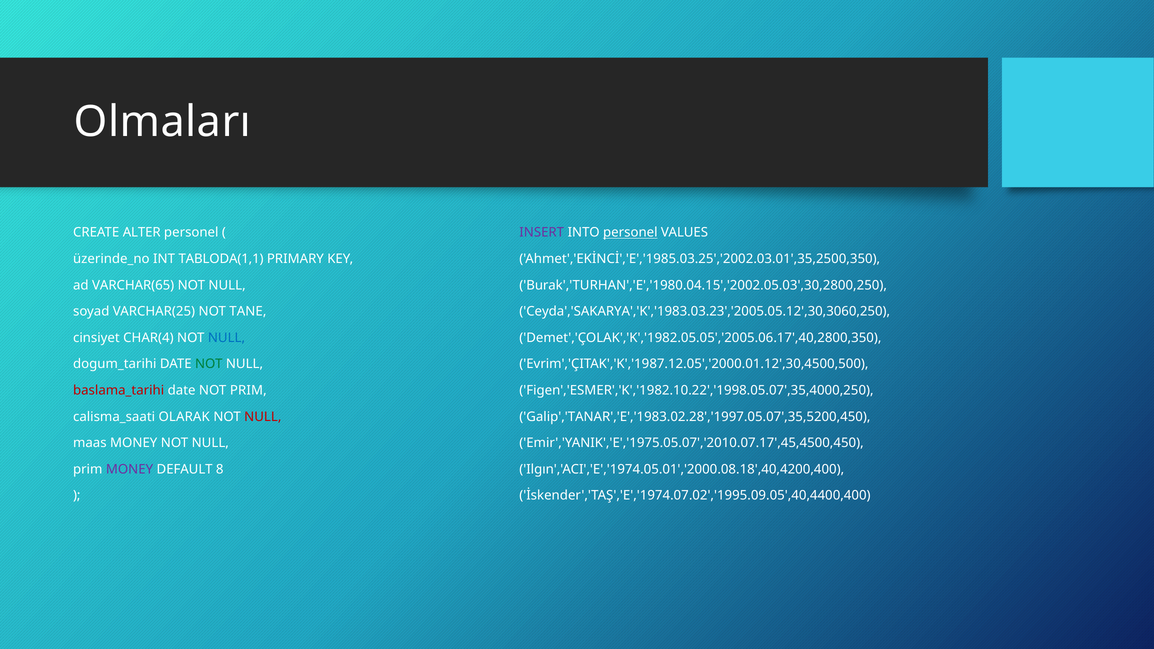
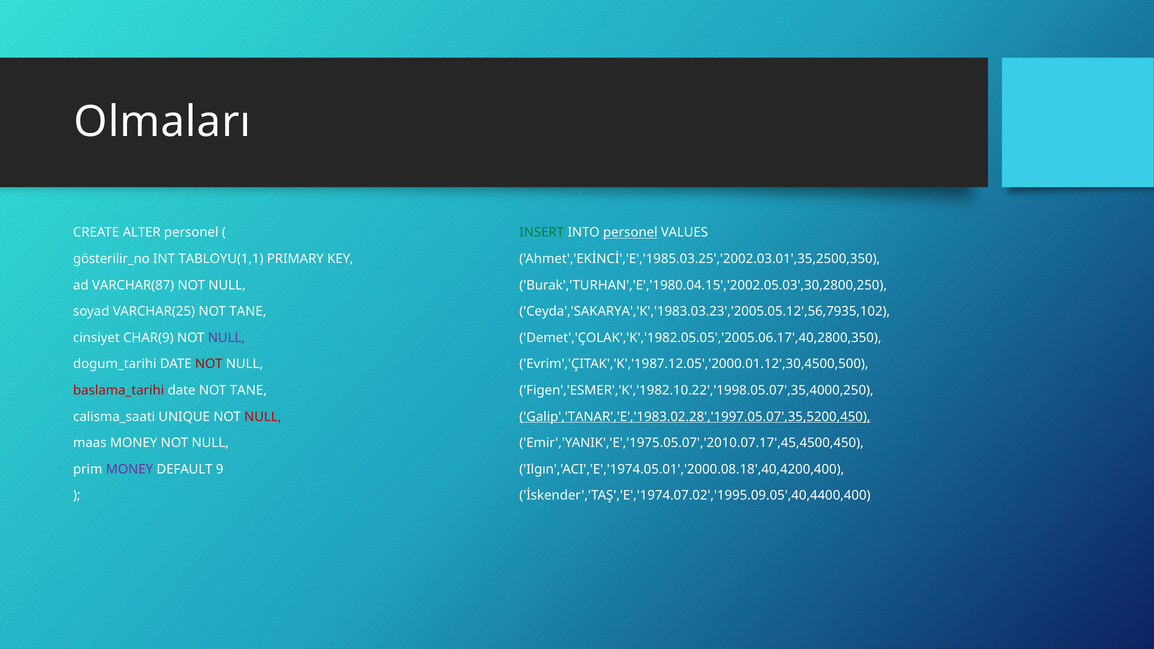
INSERT colour: purple -> green
üzerinde_no: üzerinde_no -> gösterilir_no
TABLODA(1,1: TABLODA(1,1 -> TABLOYU(1,1
VARCHAR(65: VARCHAR(65 -> VARCHAR(87
Ceyda','SAKARYA','K','1983.03.23','2005.05.12',30,3060,250: Ceyda','SAKARYA','K','1983.03.23','2005.05.12',30,3060,250 -> Ceyda','SAKARYA','K','1983.03.23','2005.05.12',56,7935,102
CHAR(4: CHAR(4 -> CHAR(9
NULL at (226, 338) colour: blue -> purple
NOT at (209, 364) colour: green -> red
date NOT PRIM: PRIM -> TANE
OLARAK: OLARAK -> UNIQUE
Galip','TANAR','E','1983.02.28','1997.05.07',35,5200,450 underline: none -> present
8: 8 -> 9
